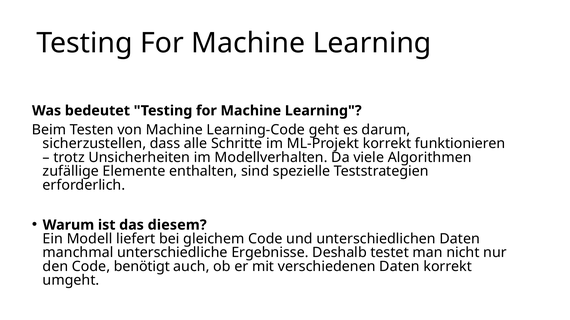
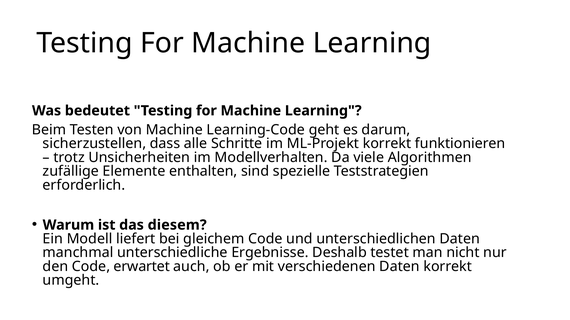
benötigt: benötigt -> erwartet
